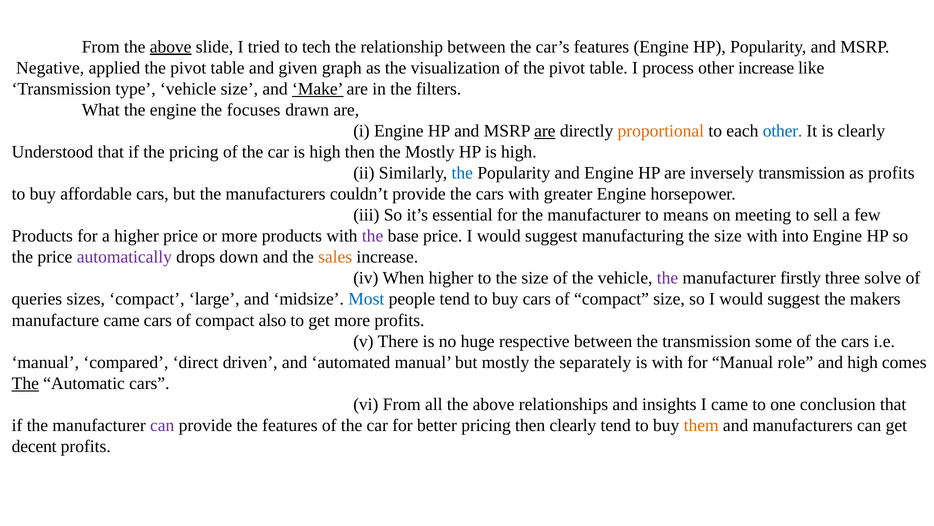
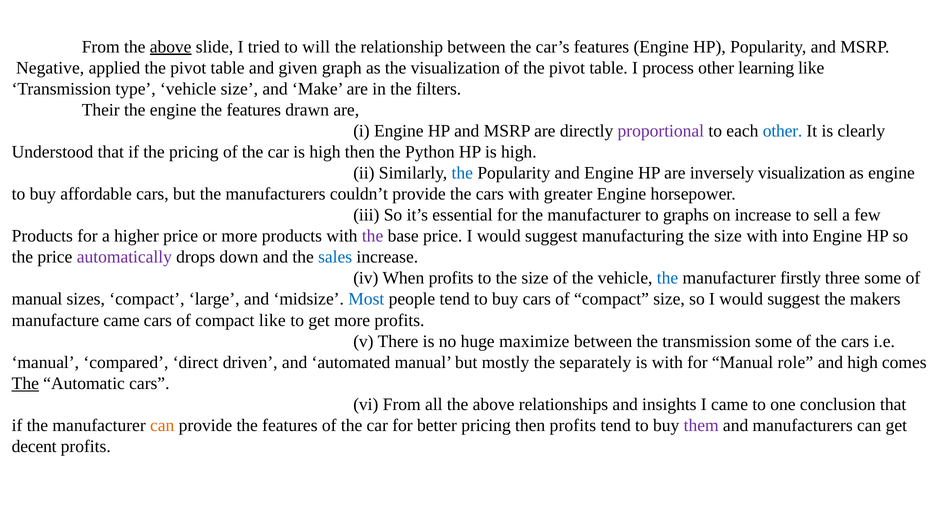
tech: tech -> will
other increase: increase -> learning
Make underline: present -> none
What: What -> Their
focuses at (254, 110): focuses -> features
are at (545, 131) underline: present -> none
proportional colour: orange -> purple
the Mostly: Mostly -> Python
inversely transmission: transmission -> visualization
as profits: profits -> engine
means: means -> graphs
on meeting: meeting -> increase
sales colour: orange -> blue
When higher: higher -> profits
the at (668, 278) colour: purple -> blue
three solve: solve -> some
queries at (37, 299): queries -> manual
compact also: also -> like
respective: respective -> maximize
can at (162, 425) colour: purple -> orange
then clearly: clearly -> profits
them colour: orange -> purple
